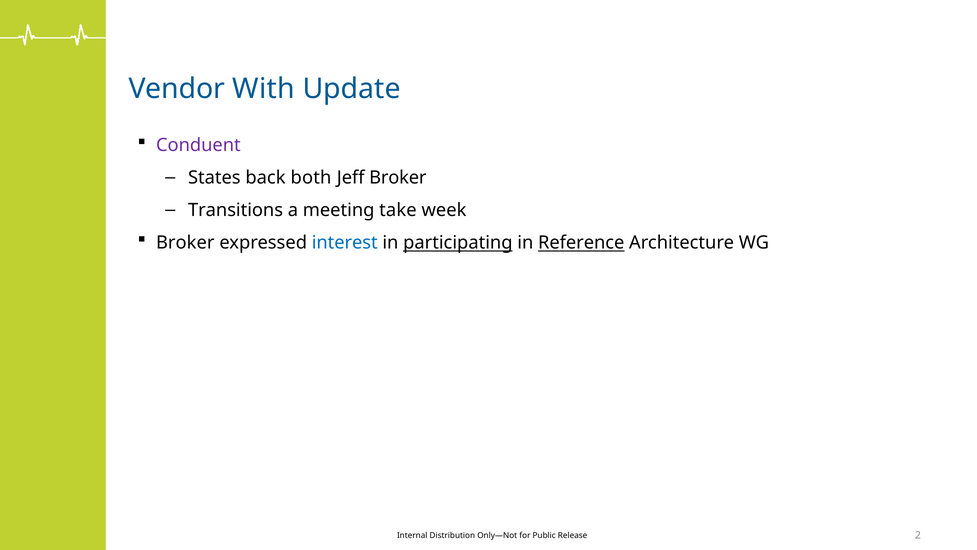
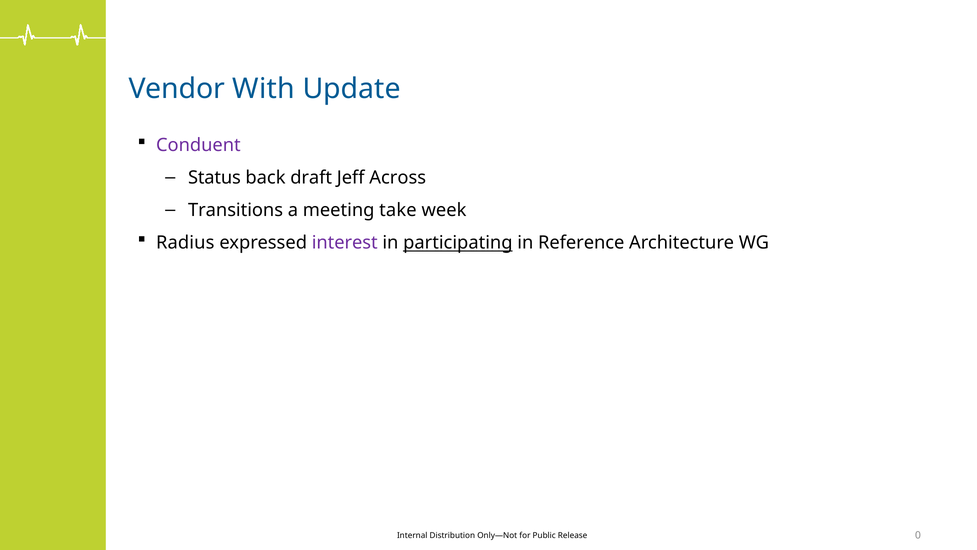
States: States -> Status
both: both -> draft
Jeff Broker: Broker -> Across
Broker at (185, 243): Broker -> Radius
interest colour: blue -> purple
Reference underline: present -> none
2: 2 -> 0
